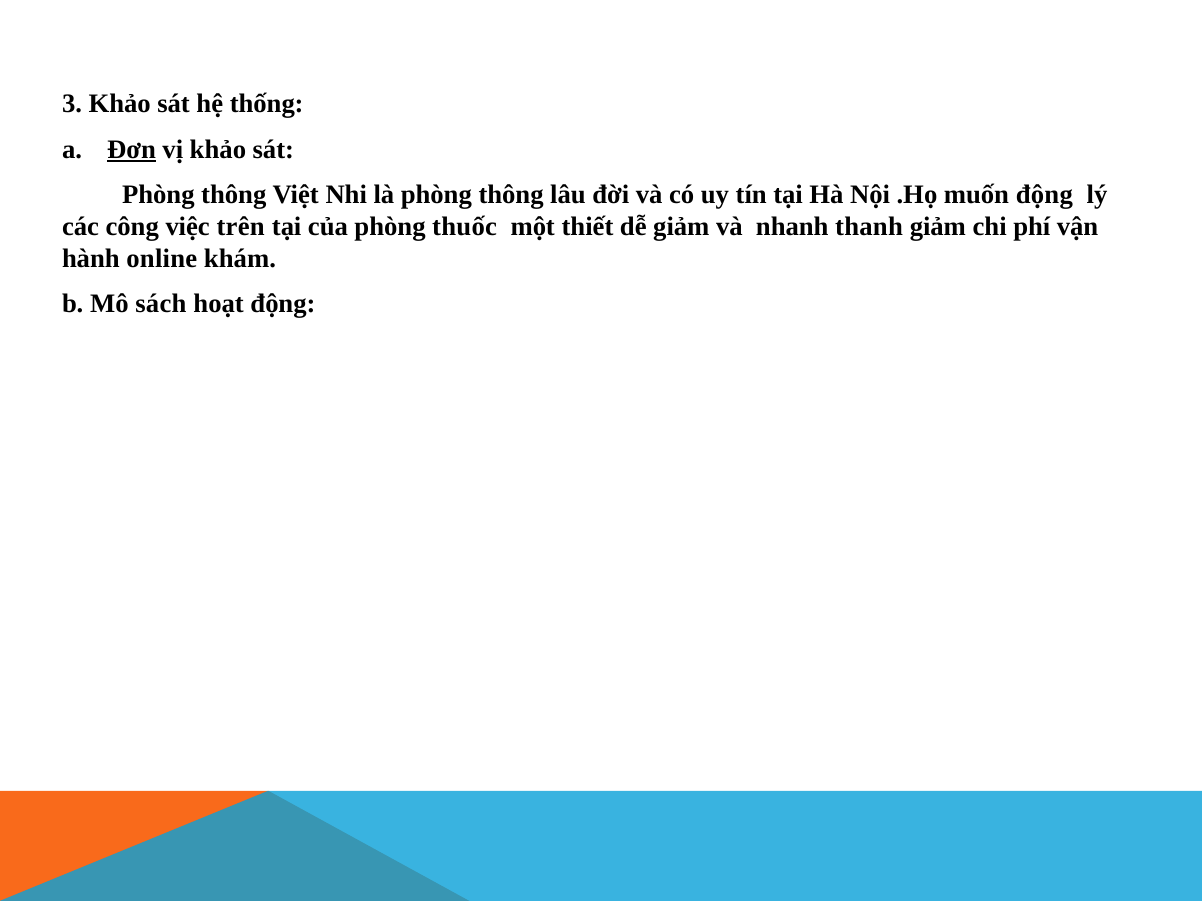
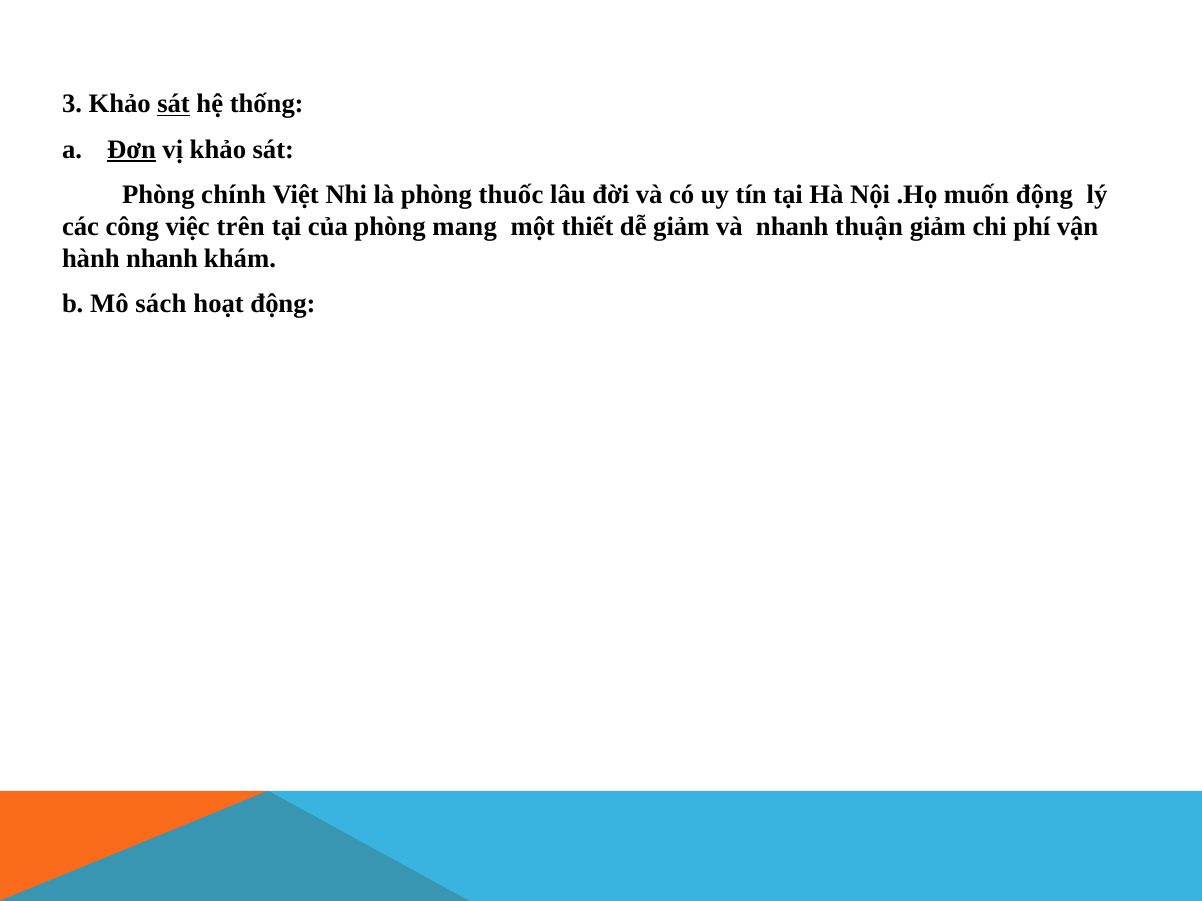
sát at (174, 104) underline: none -> present
thông at (234, 195): thông -> chính
là phòng thông: thông -> thuốc
thuốc: thuốc -> mang
thanh: thanh -> thuận
hành online: online -> nhanh
